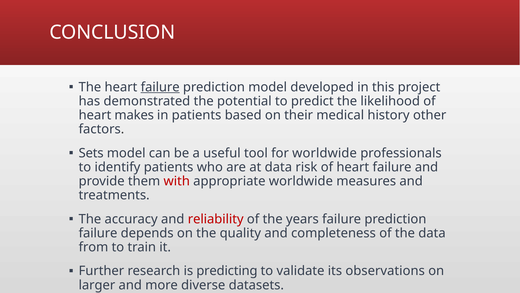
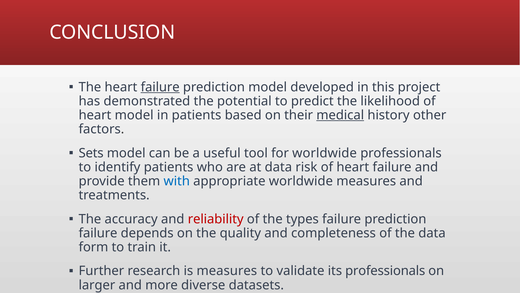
heart makes: makes -> model
medical underline: none -> present
with colour: red -> blue
years: years -> types
from: from -> form
is predicting: predicting -> measures
its observations: observations -> professionals
